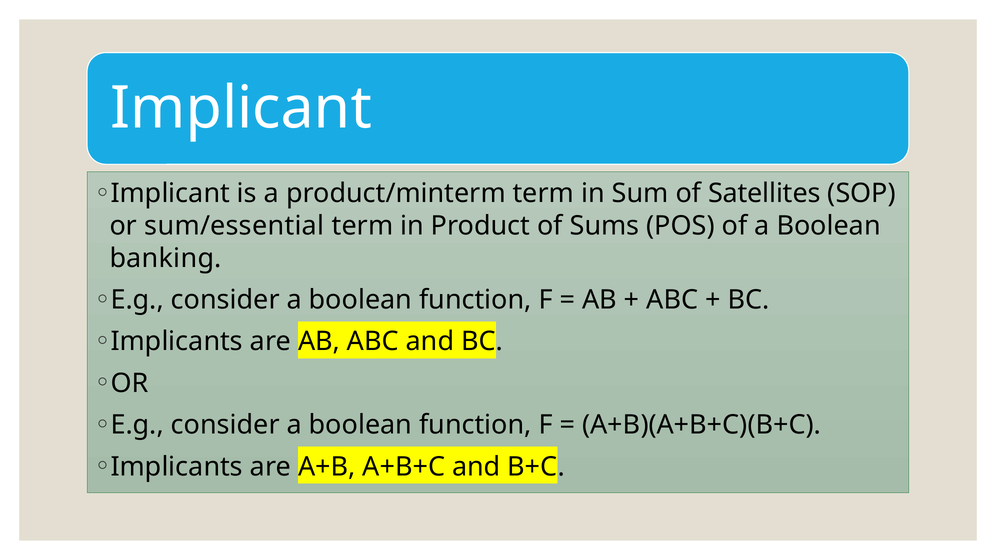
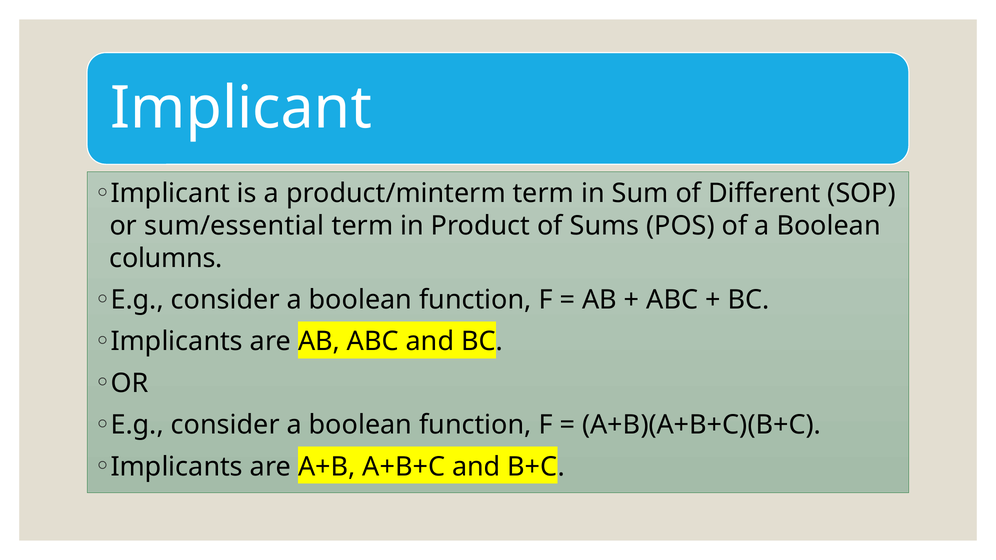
Satellites: Satellites -> Different
banking: banking -> columns
